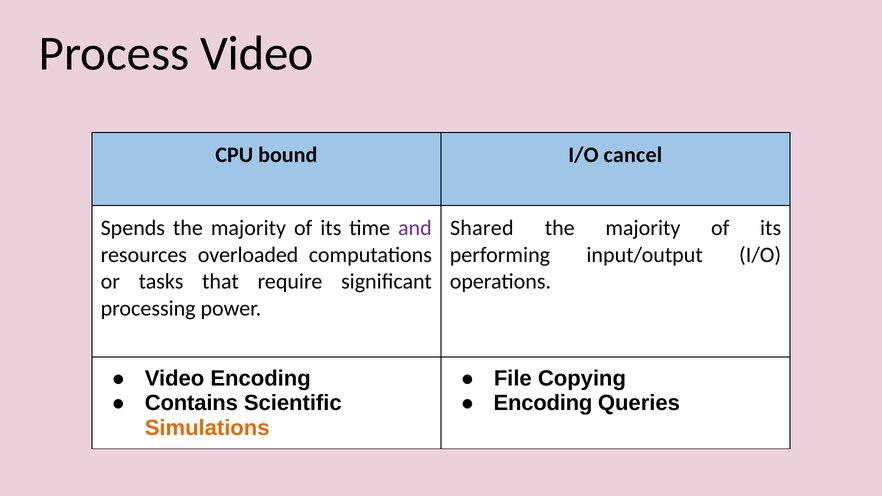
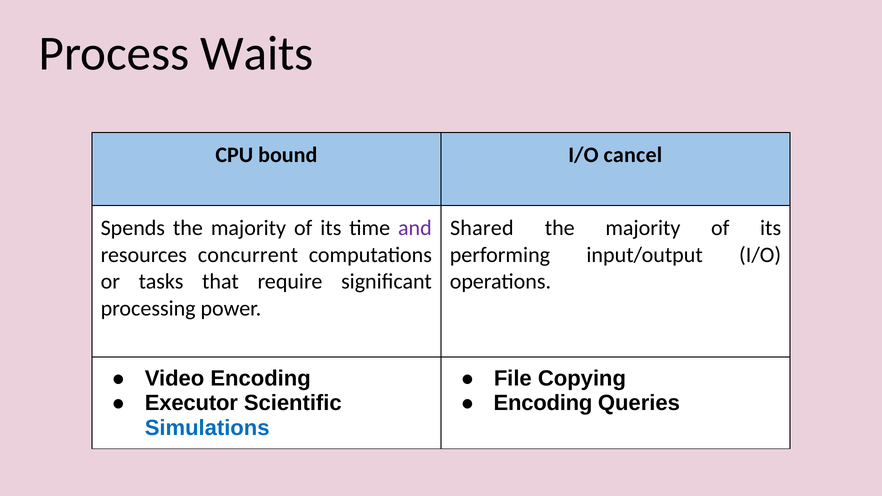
Process Video: Video -> Waits
overloaded: overloaded -> concurrent
Contains: Contains -> Executor
Simulations colour: orange -> blue
